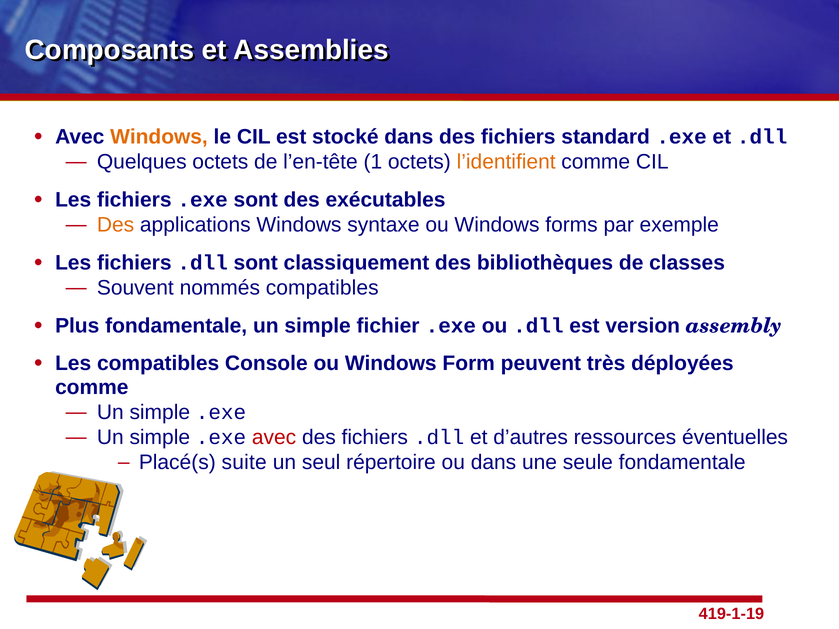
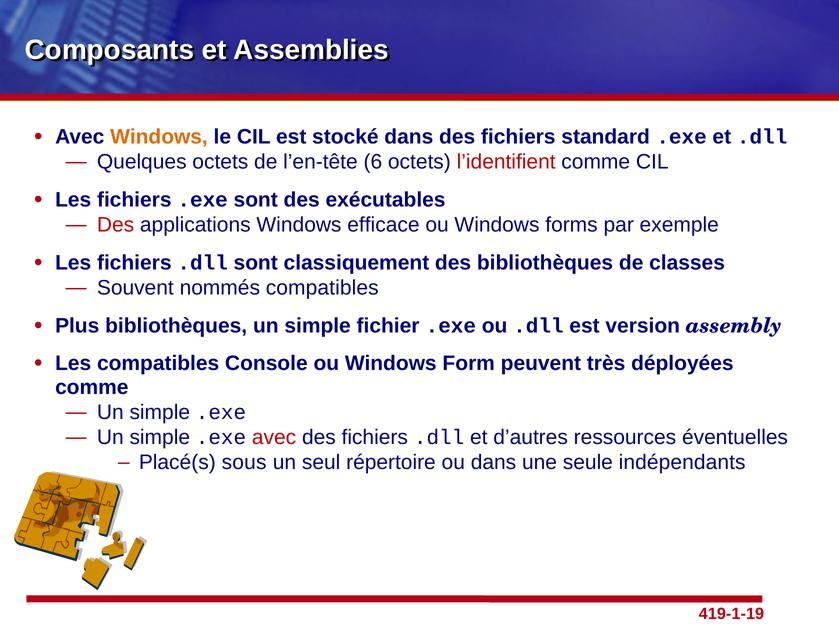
1: 1 -> 6
l’identifient colour: orange -> red
Des at (116, 225) colour: orange -> red
syntaxe: syntaxe -> efficace
Plus fondamentale: fondamentale -> bibliothèques
suite: suite -> sous
seule fondamentale: fondamentale -> indépendants
